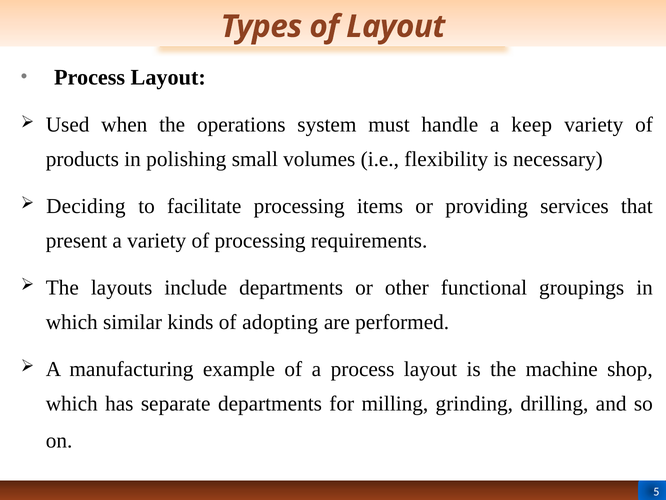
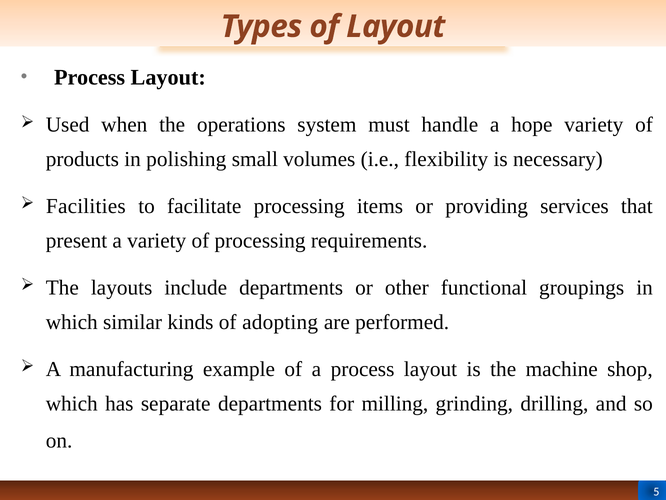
keep: keep -> hope
Deciding: Deciding -> Facilities
